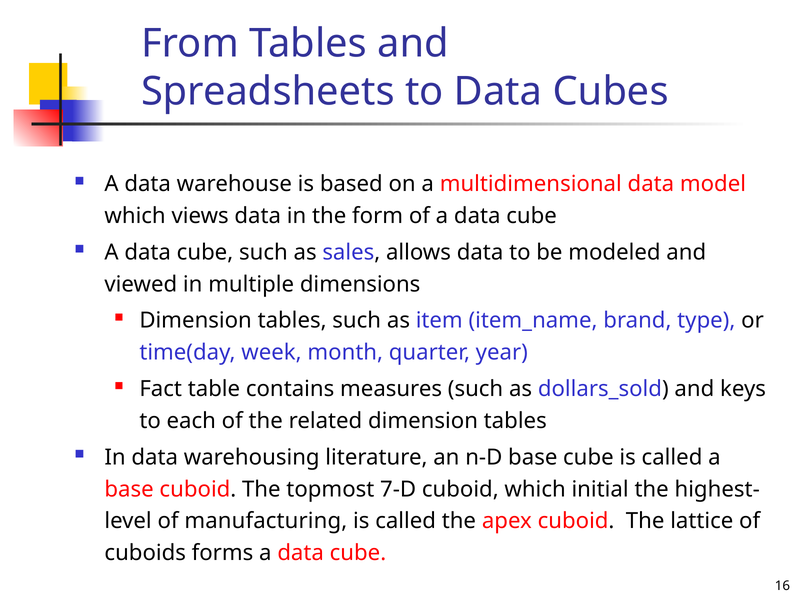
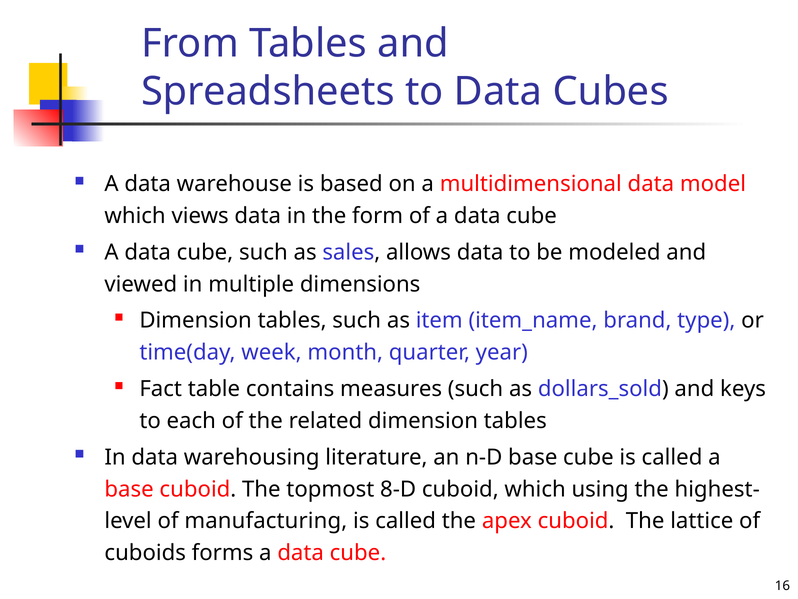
7-D: 7-D -> 8-D
initial: initial -> using
